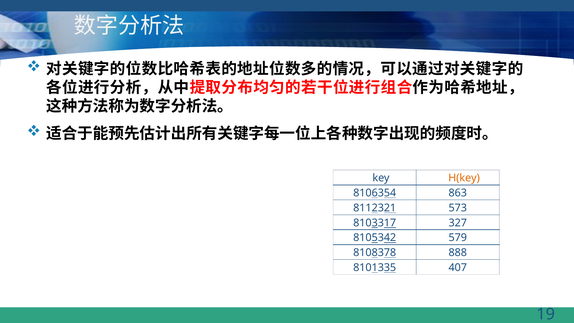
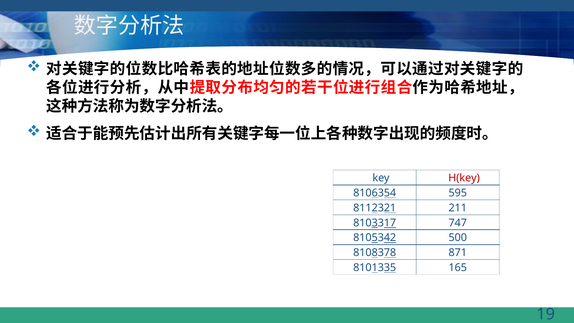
H(key colour: orange -> red
863: 863 -> 595
573: 573 -> 211
327: 327 -> 747
579: 579 -> 500
888: 888 -> 871
407: 407 -> 165
